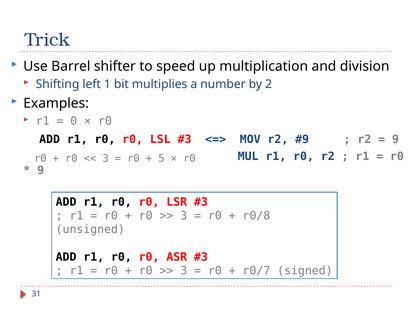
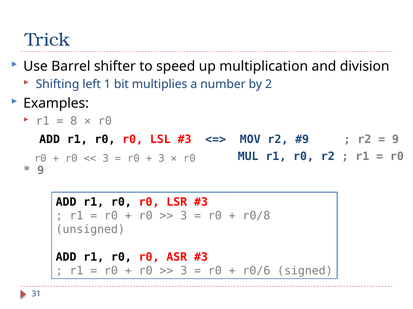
0: 0 -> 8
5 at (161, 159): 5 -> 3
r0/7: r0/7 -> r0/6
